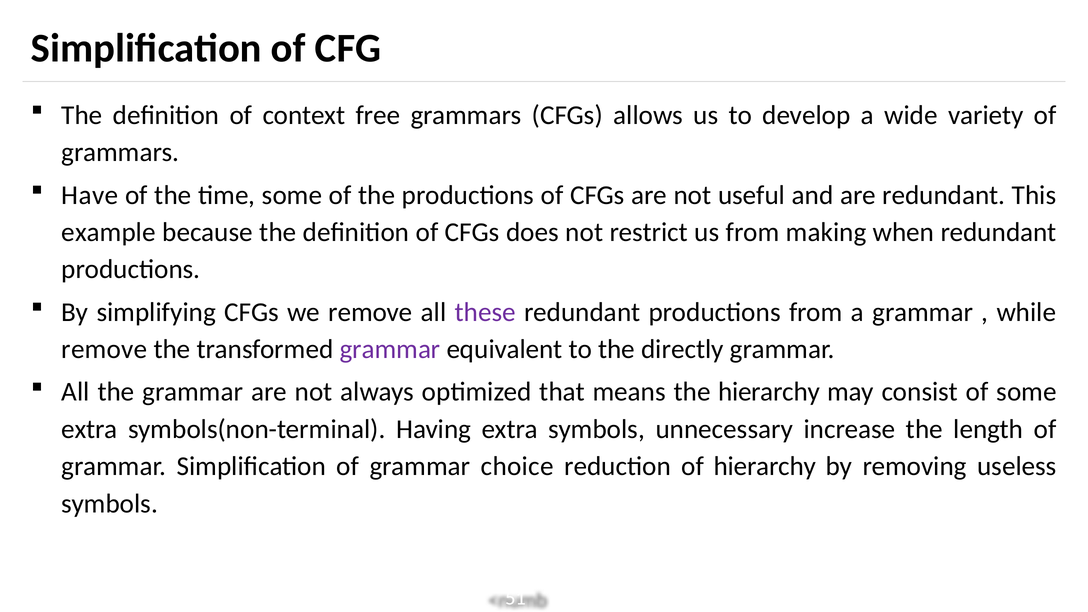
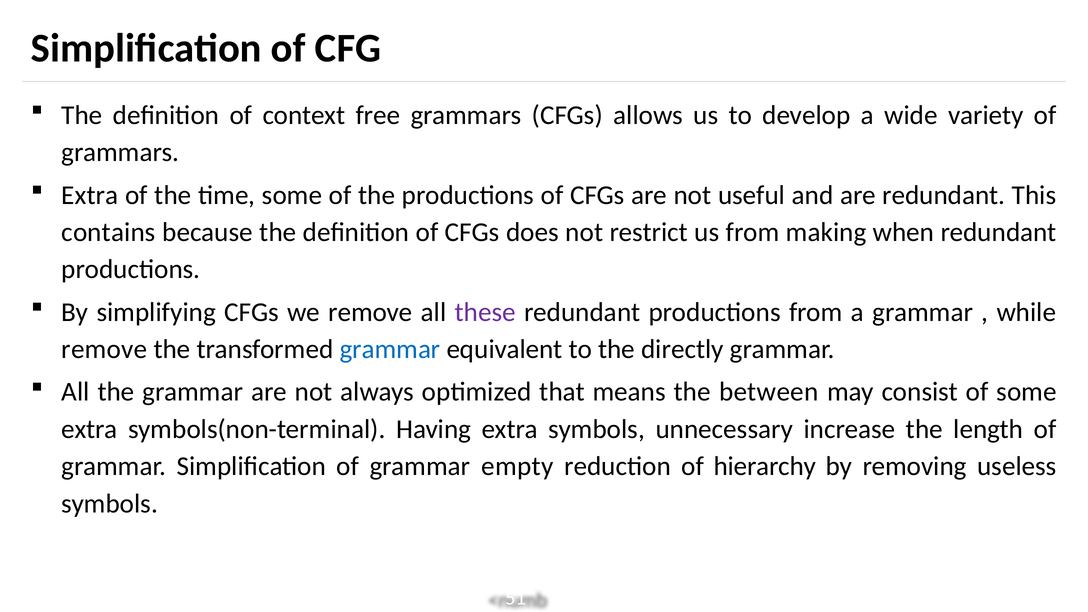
Have at (90, 195): Have -> Extra
example: example -> contains
grammar at (390, 349) colour: purple -> blue
the hierarchy: hierarchy -> between
choice: choice -> empty
